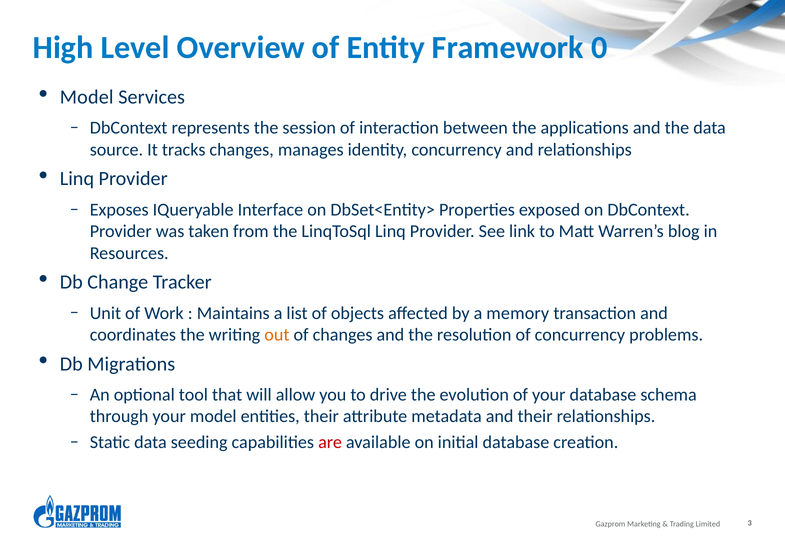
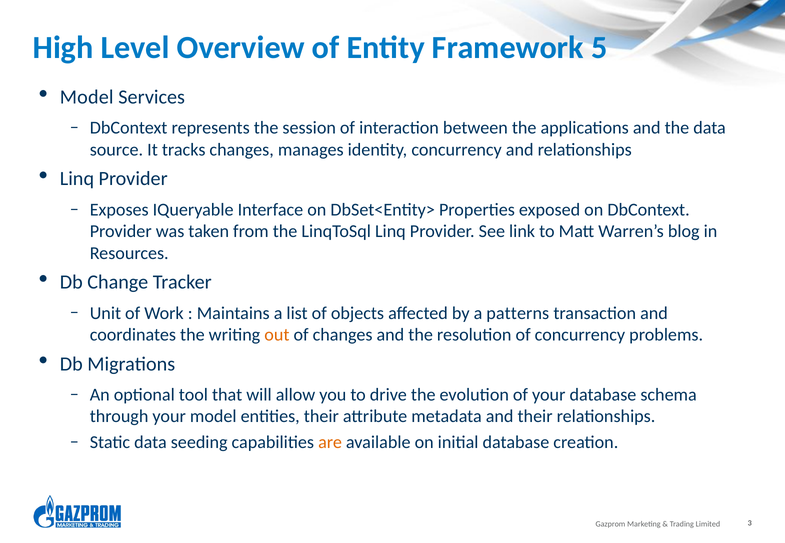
0: 0 -> 5
memory: memory -> patterns
are colour: red -> orange
